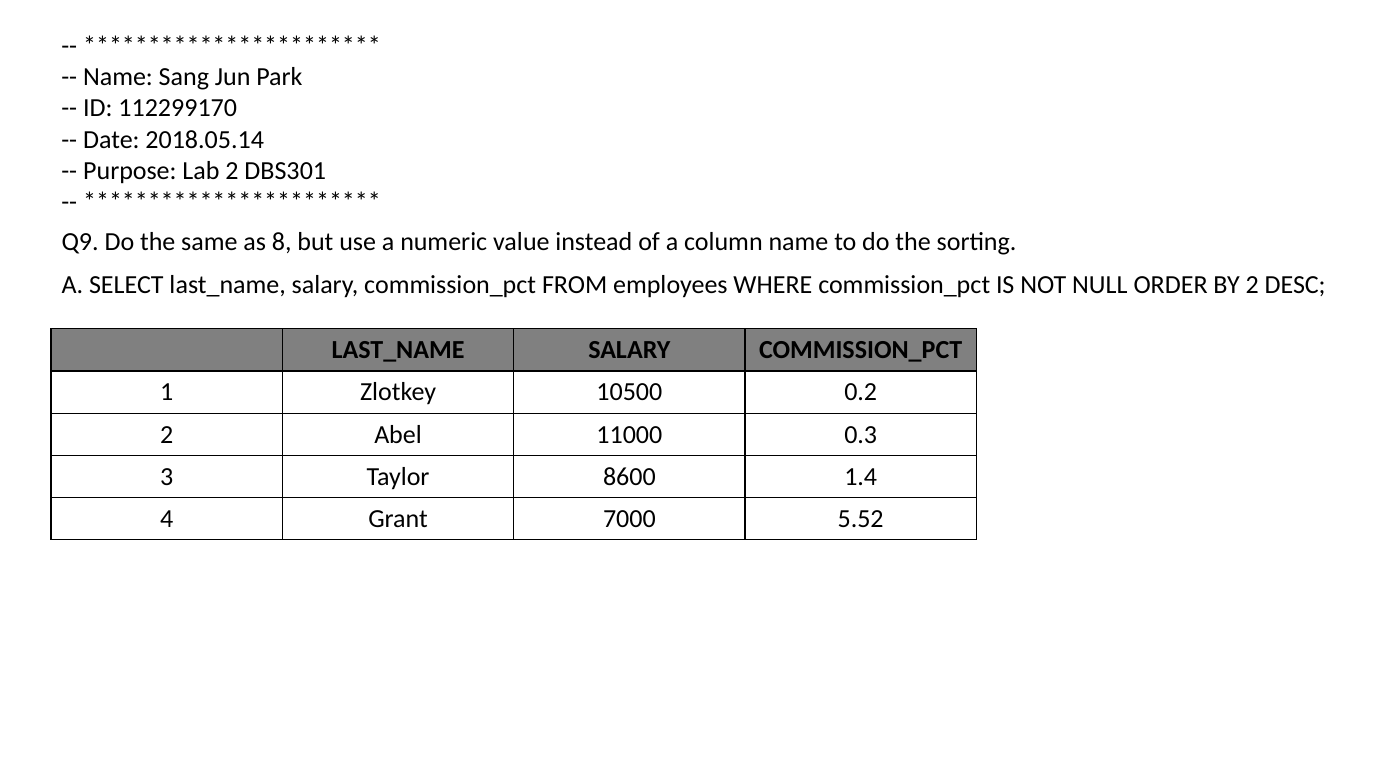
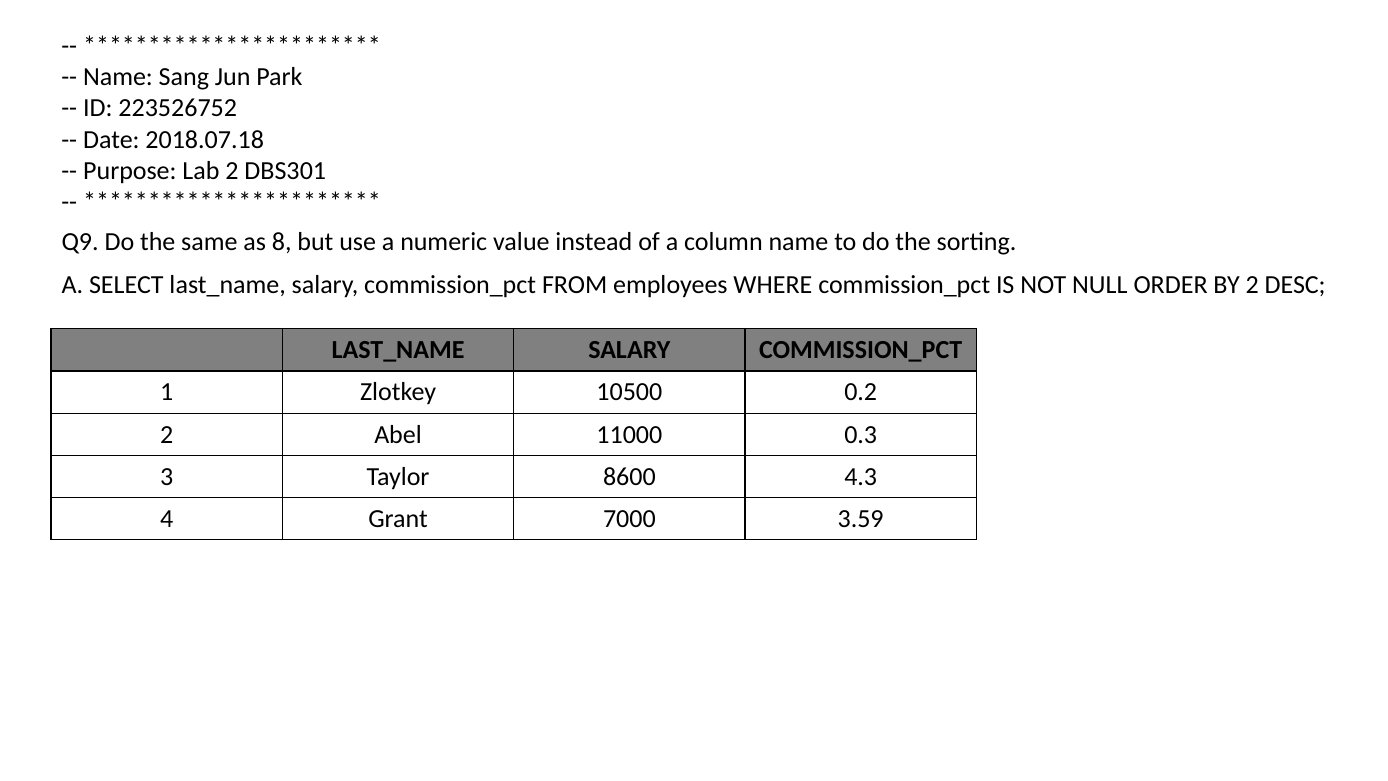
112299170: 112299170 -> 223526752
2018.05.14: 2018.05.14 -> 2018.07.18
1.4: 1.4 -> 4.3
5.52: 5.52 -> 3.59
